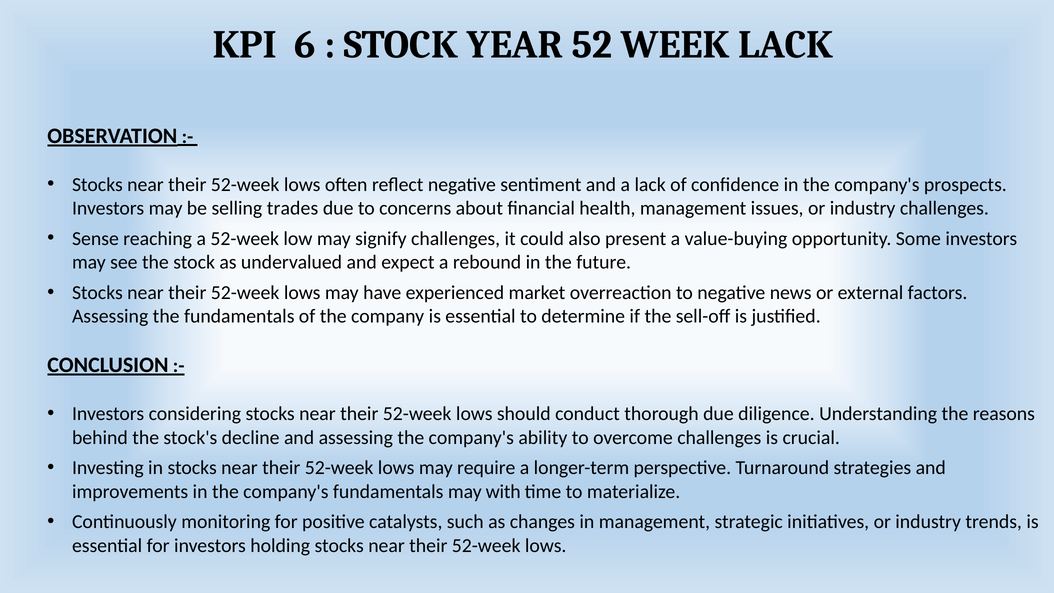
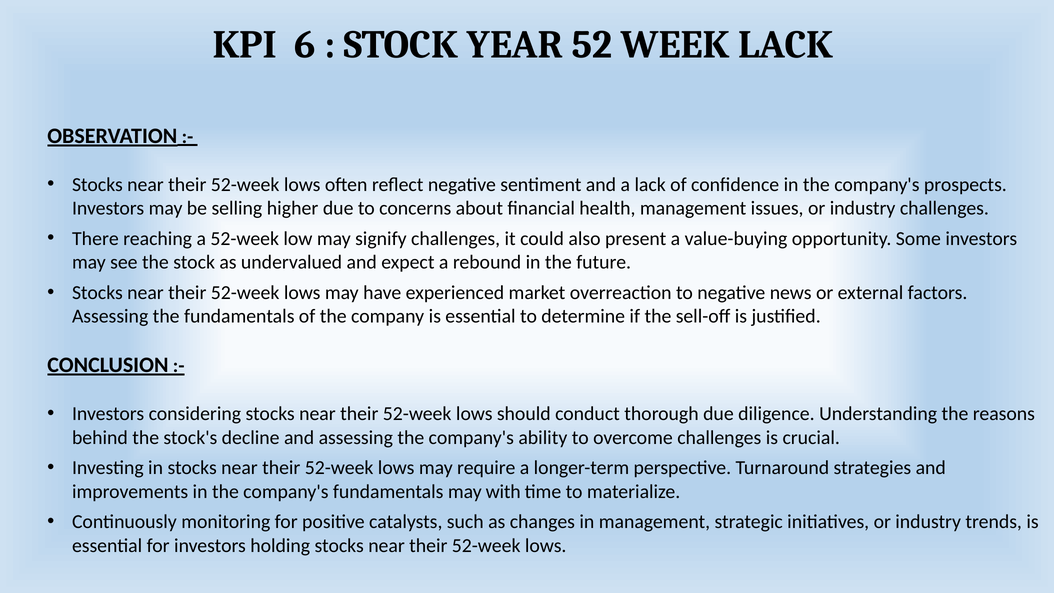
trades: trades -> higher
Sense: Sense -> There
